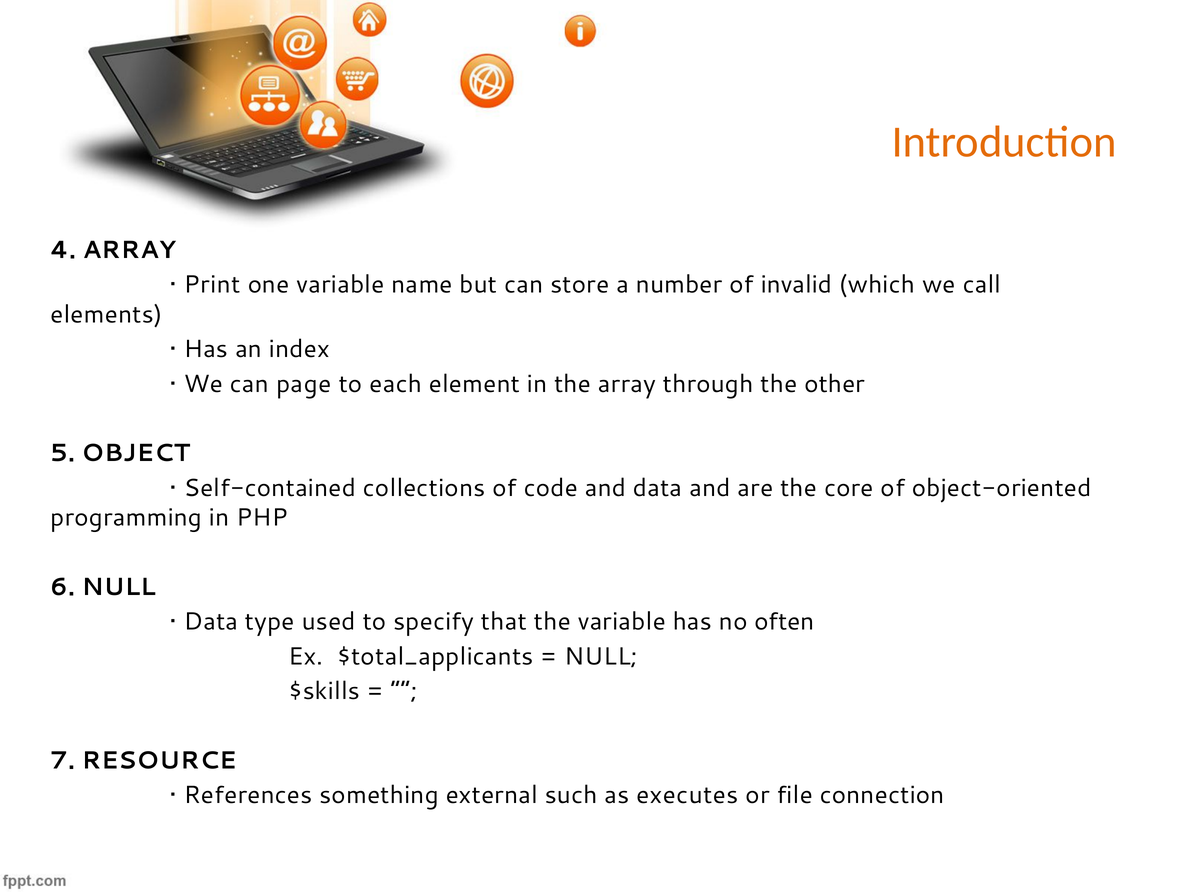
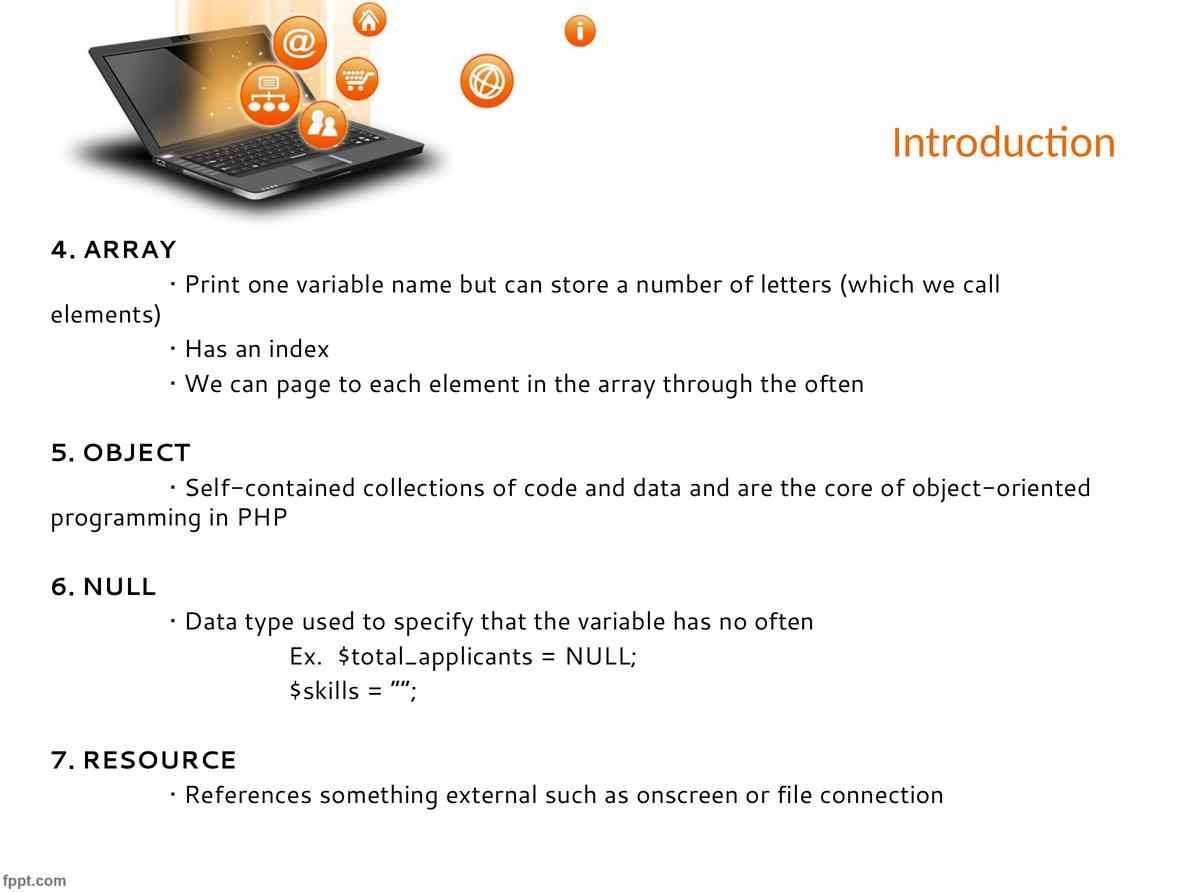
invalid: invalid -> letters
the other: other -> often
executes: executes -> onscreen
